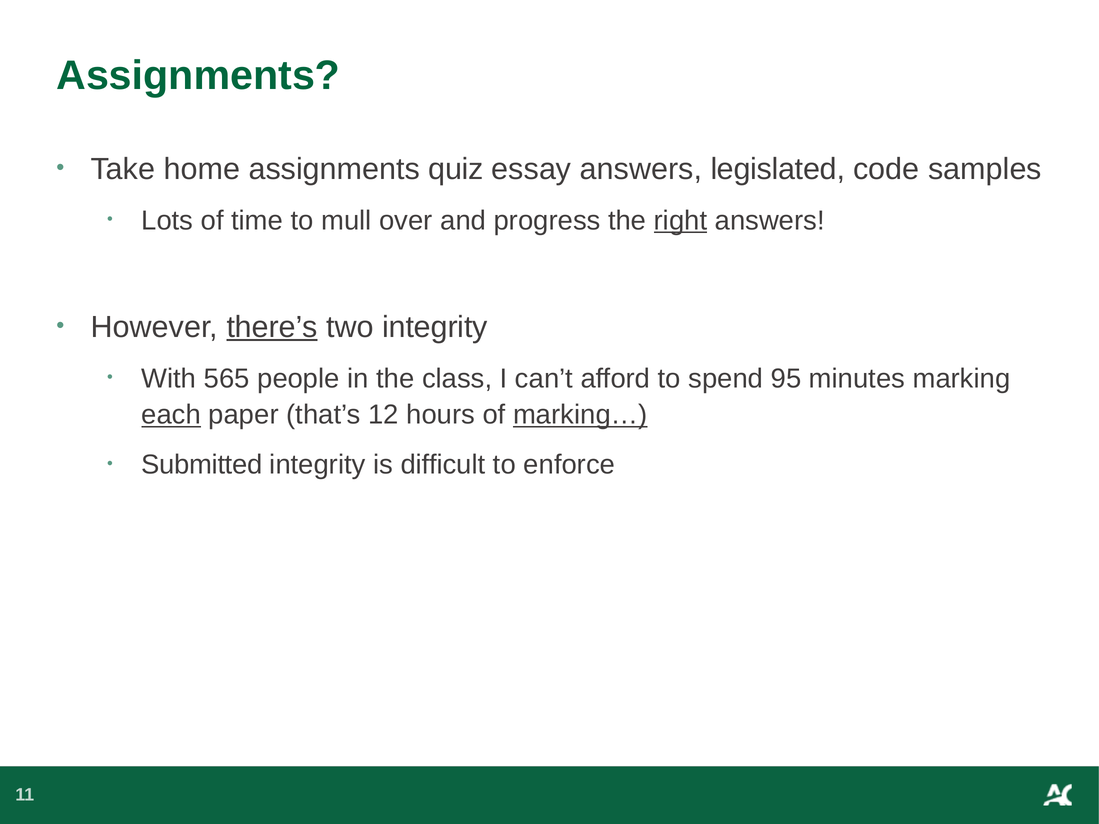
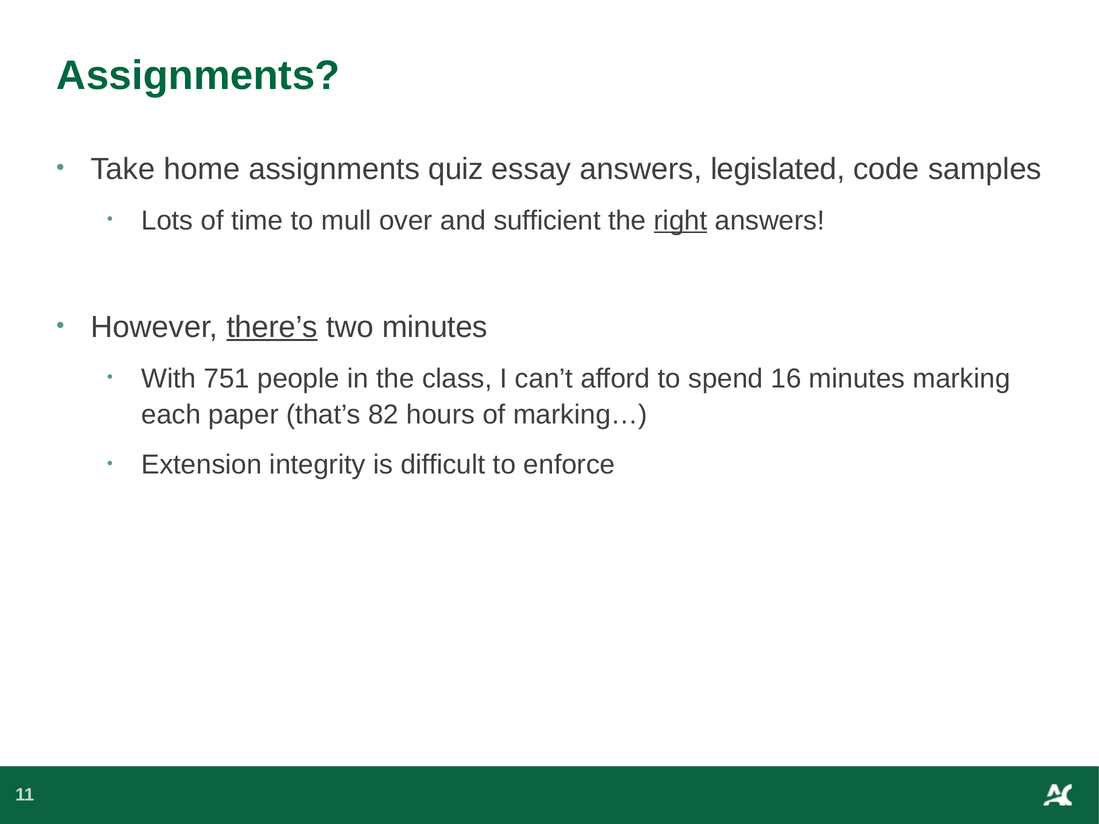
progress: progress -> sufficient
two integrity: integrity -> minutes
565: 565 -> 751
95: 95 -> 16
each underline: present -> none
12: 12 -> 82
marking… underline: present -> none
Submitted: Submitted -> Extension
